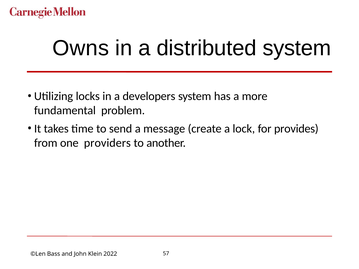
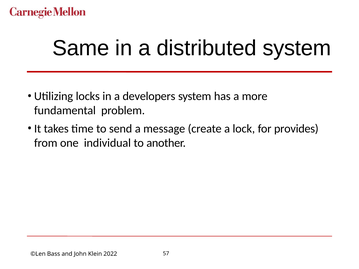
Owns: Owns -> Same
providers: providers -> individual
